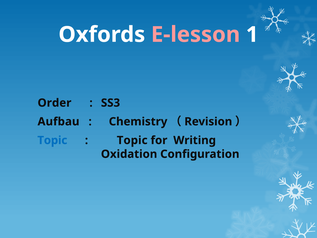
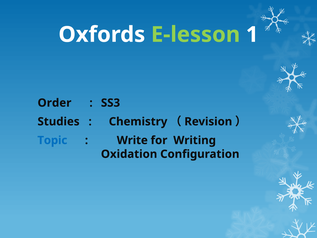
E-lesson colour: pink -> light green
Aufbau: Aufbau -> Studies
Topic at (132, 140): Topic -> Write
